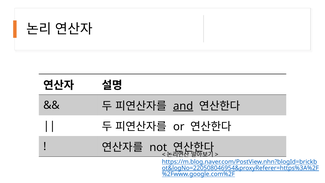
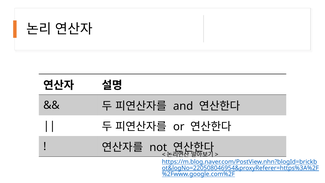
and underline: present -> none
